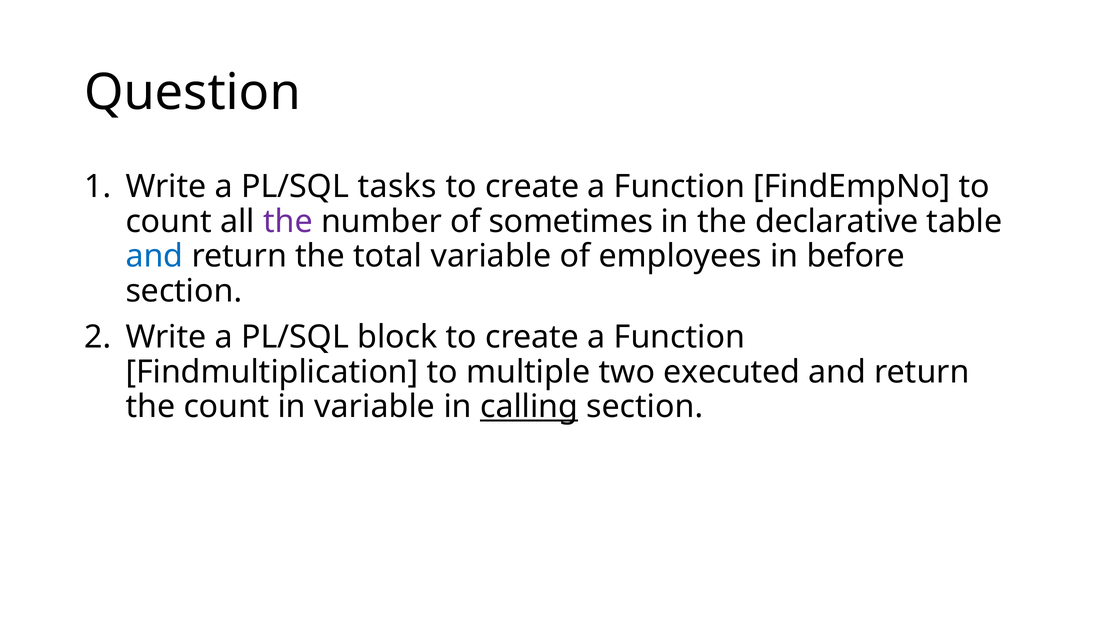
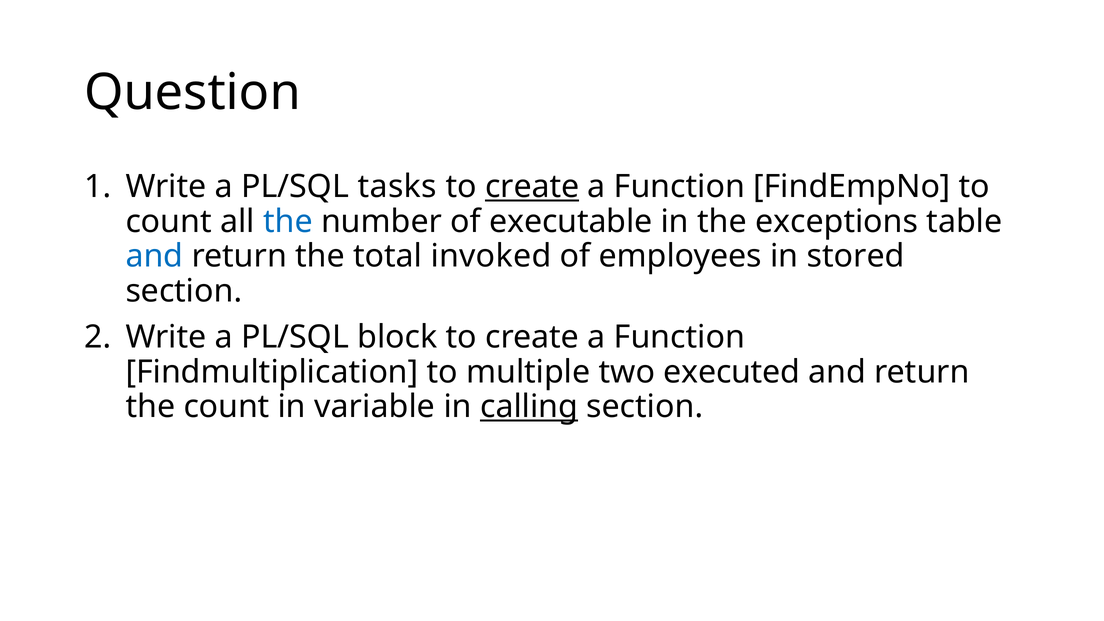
create at (532, 187) underline: none -> present
the at (288, 221) colour: purple -> blue
sometimes: sometimes -> executable
declarative: declarative -> exceptions
total variable: variable -> invoked
before: before -> stored
